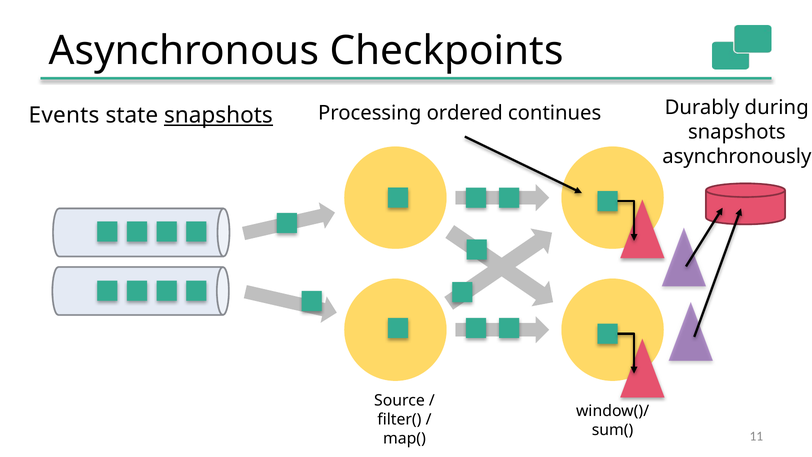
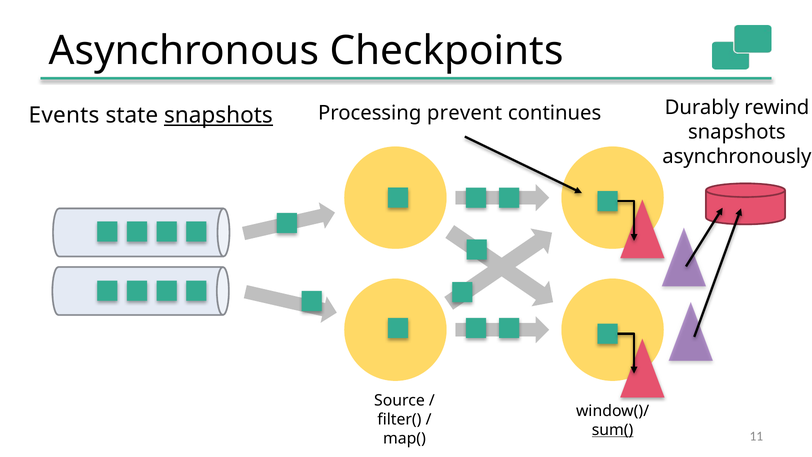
ordered: ordered -> prevent
during: during -> rewind
sum( underline: none -> present
